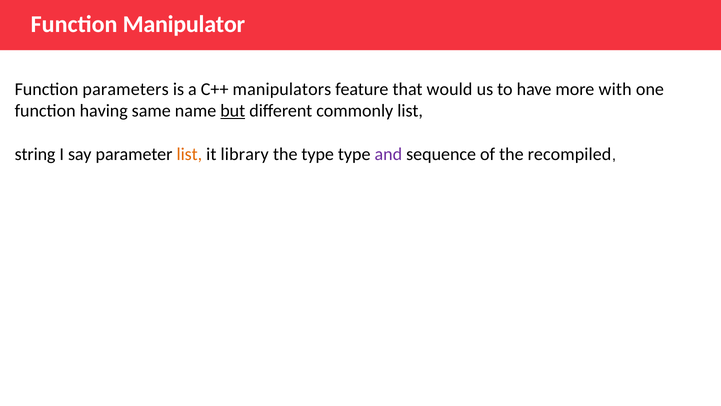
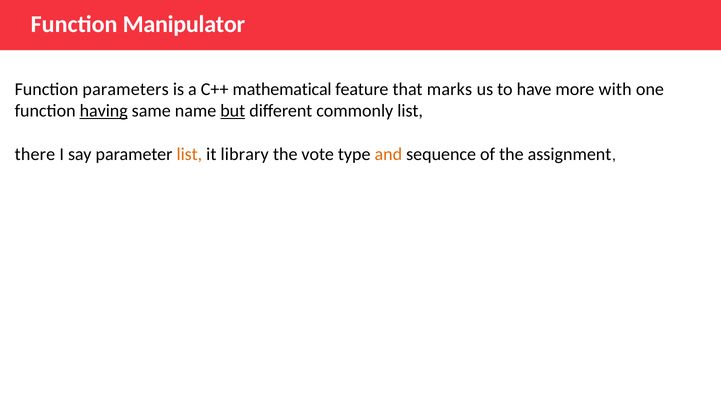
manipulators: manipulators -> mathematical
would: would -> marks
having underline: none -> present
string: string -> there
the type: type -> vote
and colour: purple -> orange
recompiled: recompiled -> assignment
